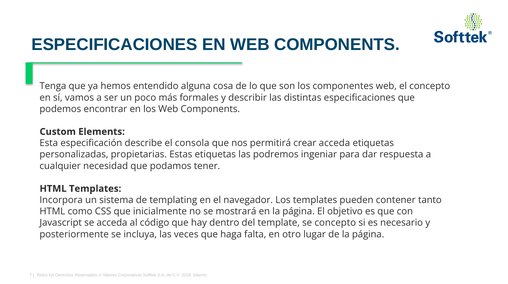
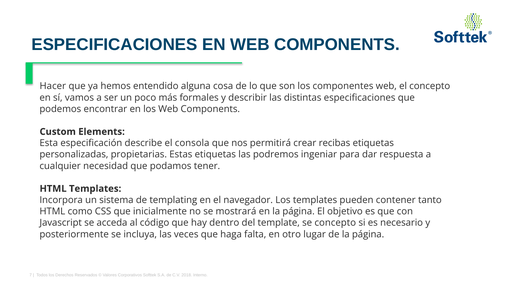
Tenga: Tenga -> Hacer
crear acceda: acceda -> recibas
